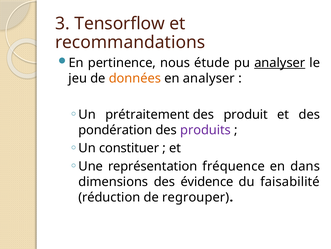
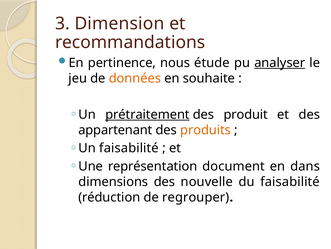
Tensorflow: Tensorflow -> Dimension
en analyser: analyser -> souhaite
prétraitement underline: none -> present
pondération: pondération -> appartenant
produits colour: purple -> orange
Un constituer: constituer -> faisabilité
fréquence: fréquence -> document
évidence: évidence -> nouvelle
